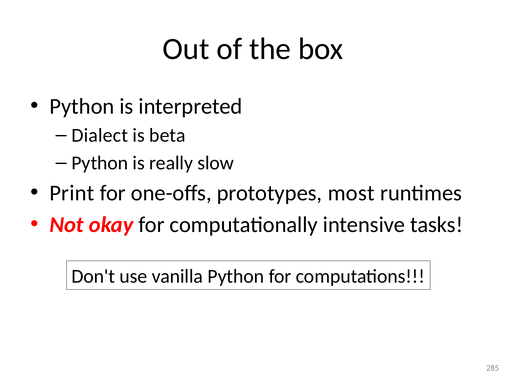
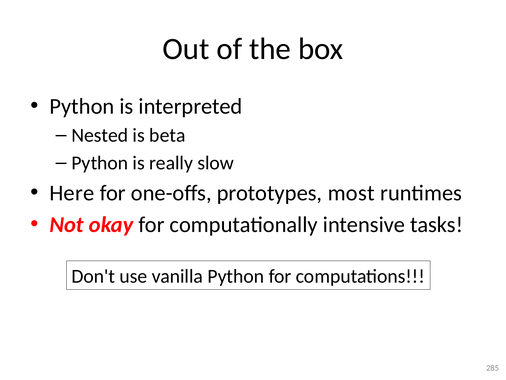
Dialect: Dialect -> Nested
Print: Print -> Here
